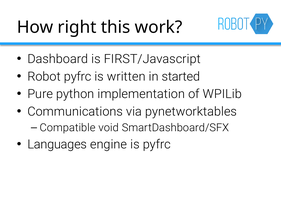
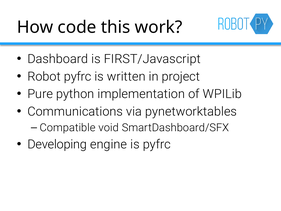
right: right -> code
started: started -> project
Languages: Languages -> Developing
